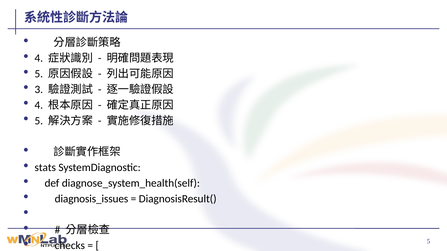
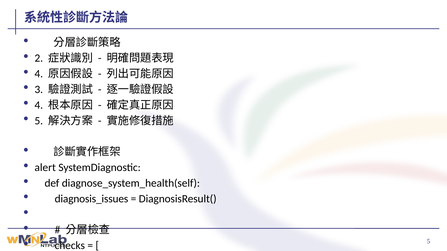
4 at (39, 58): 4 -> 2
5 at (39, 74): 5 -> 4
stats: stats -> alert
